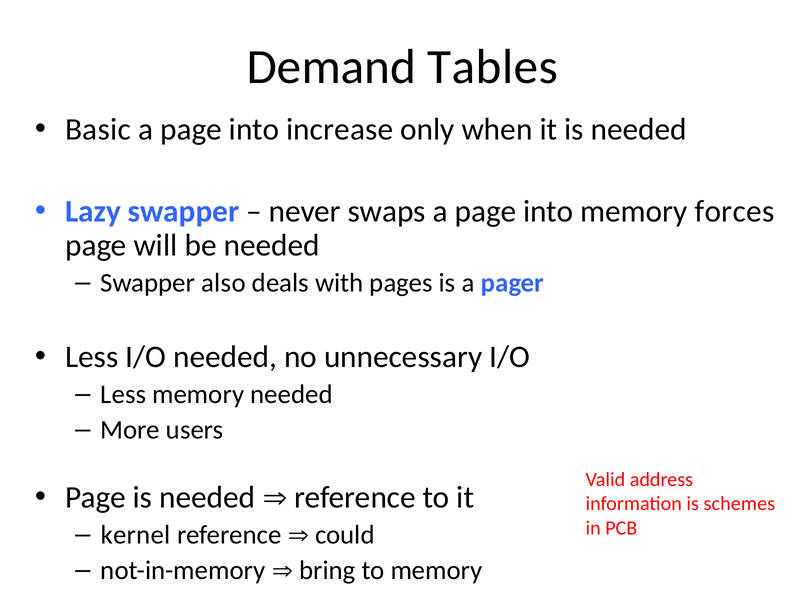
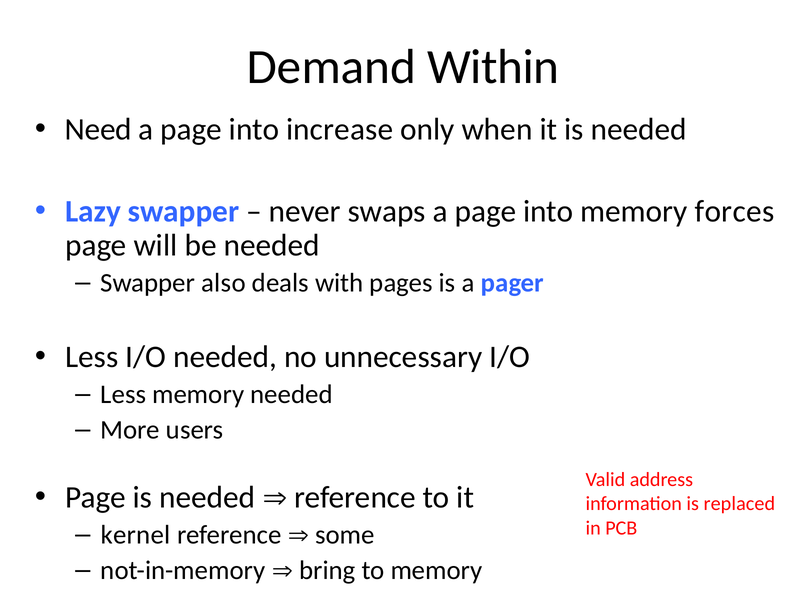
Tables: Tables -> Within
Basic: Basic -> Need
schemes: schemes -> replaced
could: could -> some
